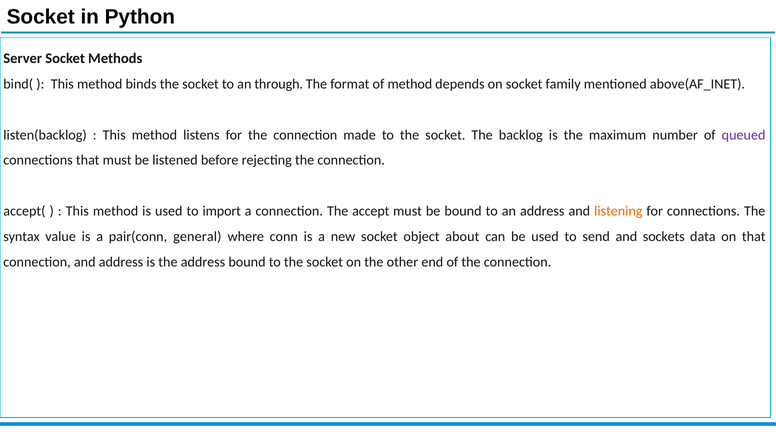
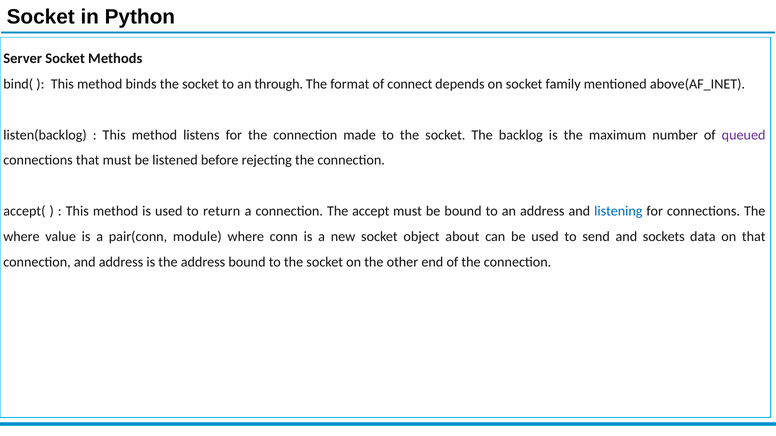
of method: method -> connect
import: import -> return
listening colour: orange -> blue
syntax at (21, 237): syntax -> where
general: general -> module
